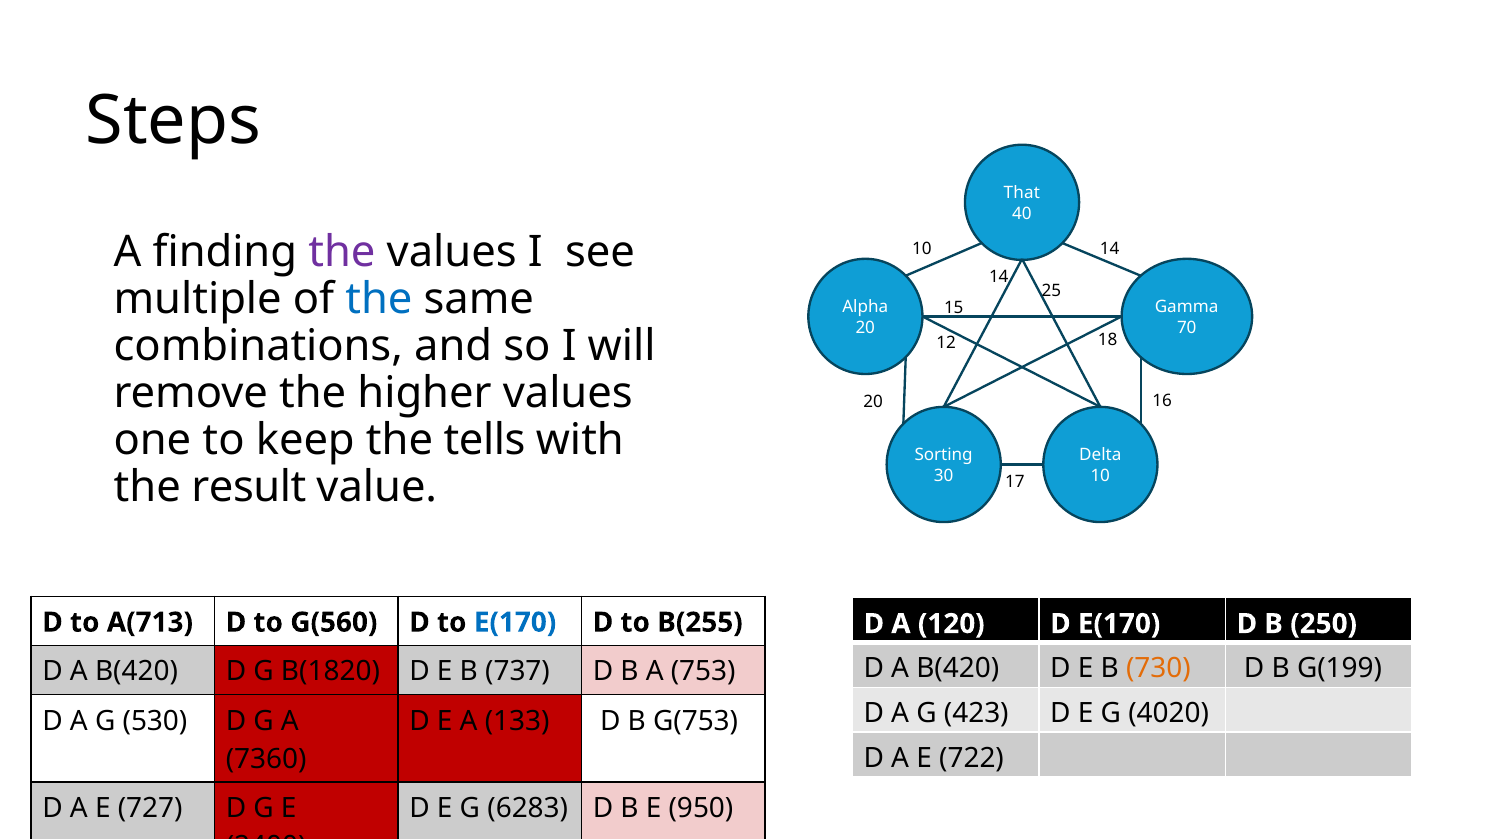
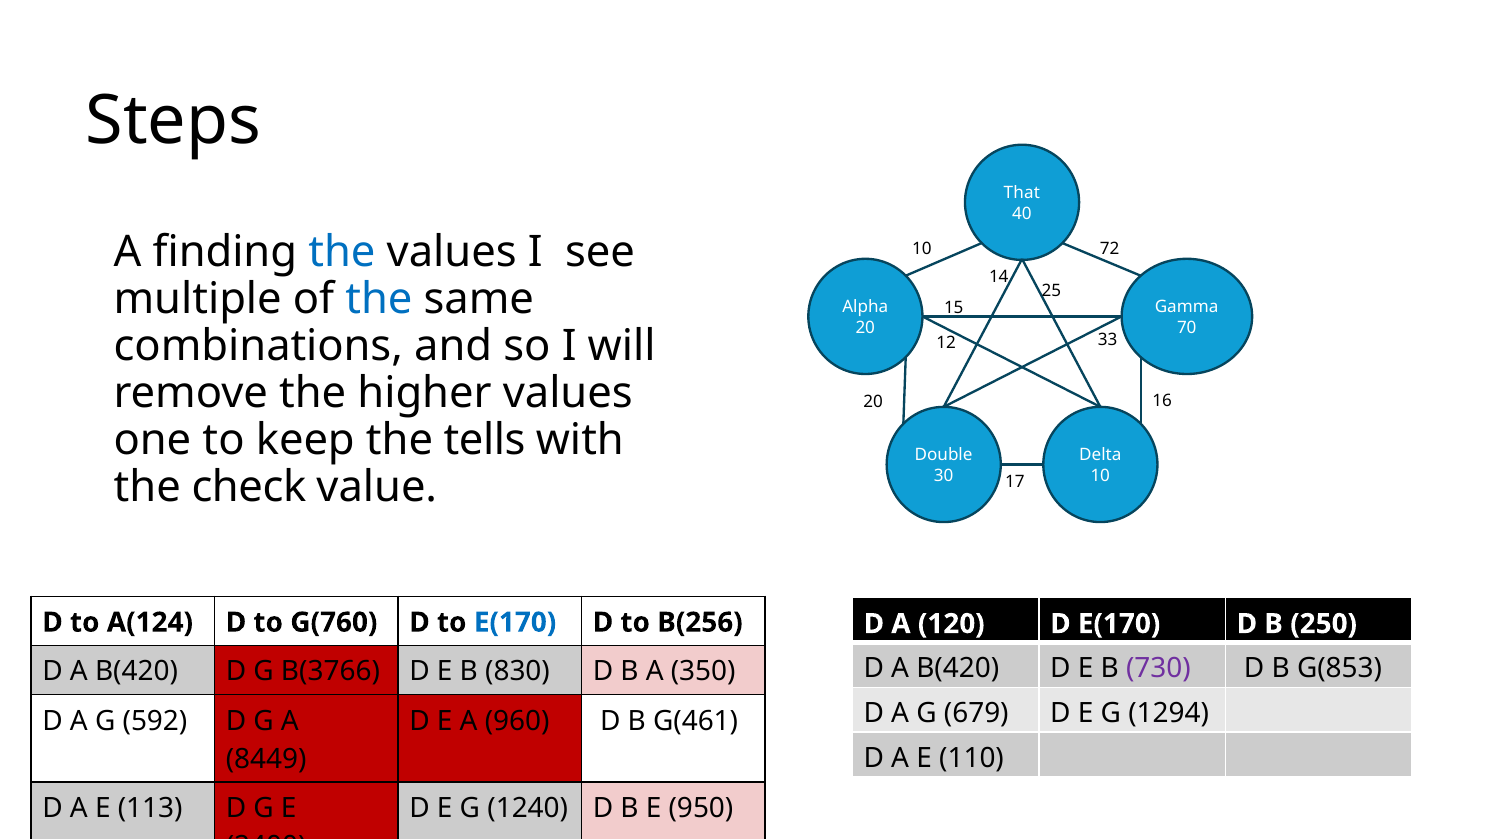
the at (342, 252) colour: purple -> blue
10 14: 14 -> 72
18: 18 -> 33
Sorting: Sorting -> Double
result: result -> check
A(713: A(713 -> A(124
G(560: G(560 -> G(760
B(255: B(255 -> B(256
730 colour: orange -> purple
G(199: G(199 -> G(853
B(1820: B(1820 -> B(3766
737: 737 -> 830
753: 753 -> 350
423: 423 -> 679
4020: 4020 -> 1294
530: 530 -> 592
133: 133 -> 960
G(753: G(753 -> G(461
722: 722 -> 110
7360: 7360 -> 8449
727: 727 -> 113
6283: 6283 -> 1240
